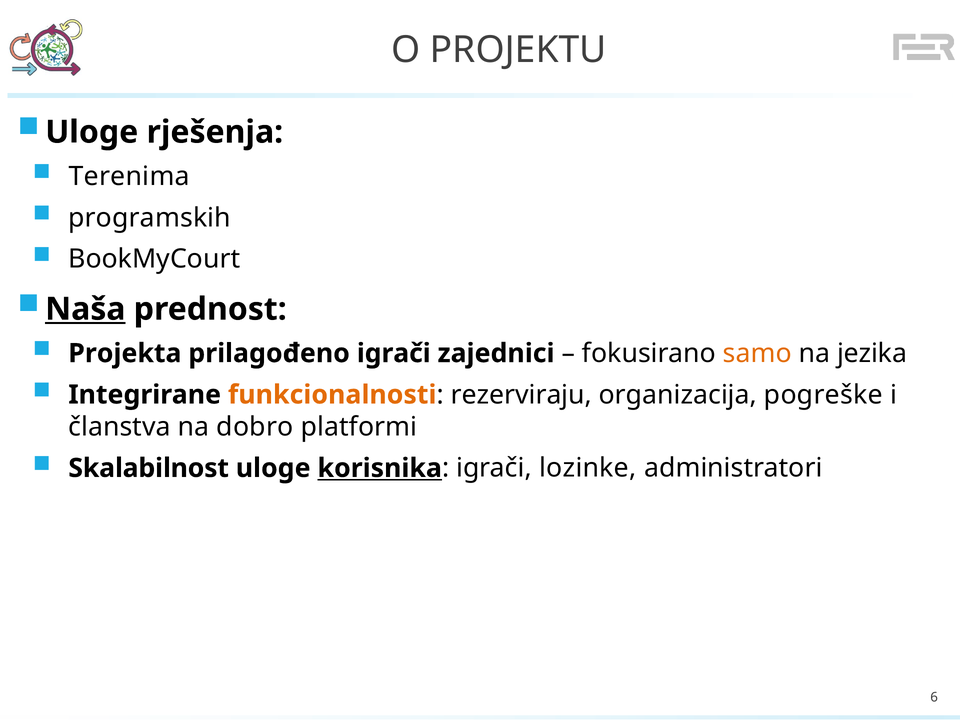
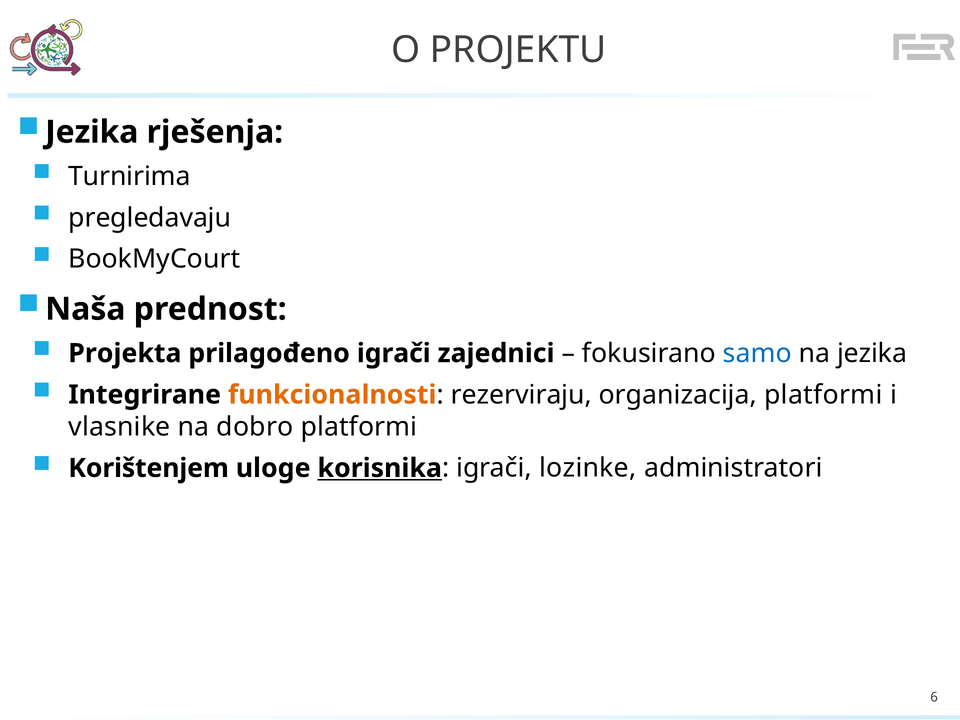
Uloge at (92, 132): Uloge -> Jezika
Terenima: Terenima -> Turnirima
programskih: programskih -> pregledavaju
Naša underline: present -> none
samo colour: orange -> blue
organizacija pogreške: pogreške -> platformi
članstva: članstva -> vlasnike
Skalabilnost: Skalabilnost -> Korištenjem
